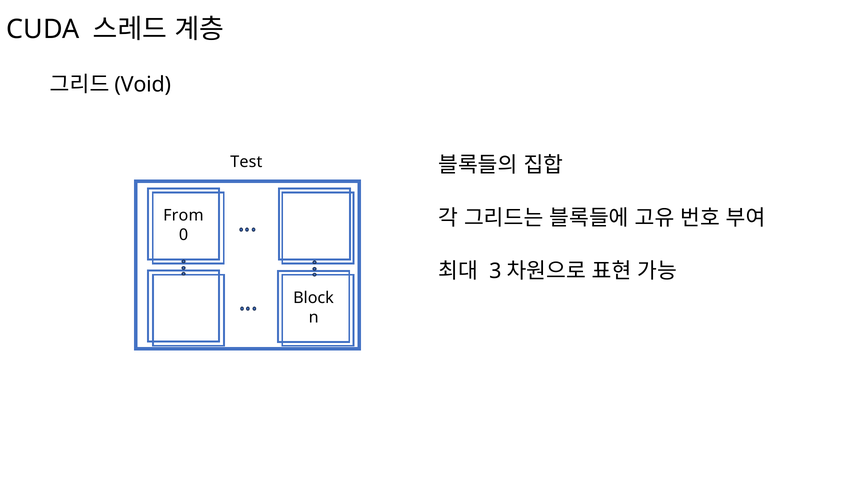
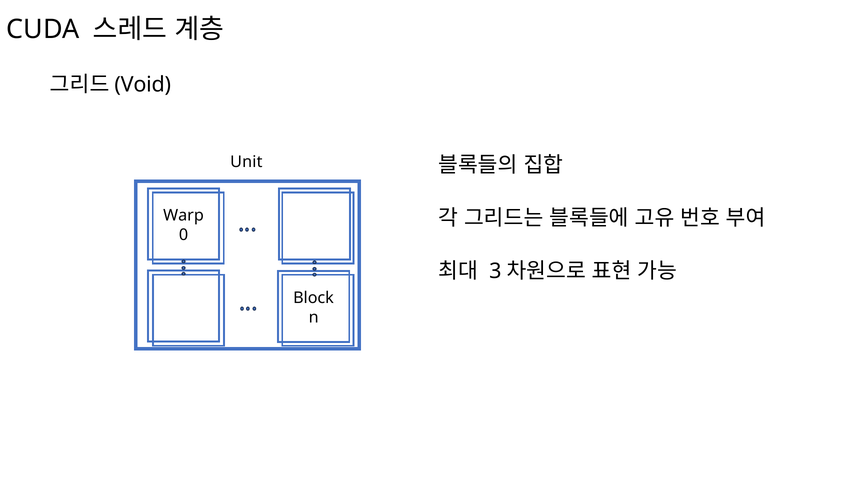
Test: Test -> Unit
From: From -> Warp
